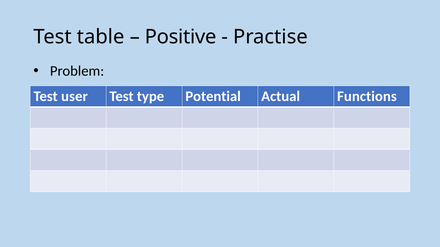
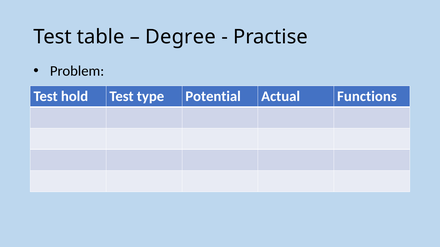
Positive: Positive -> Degree
user: user -> hold
